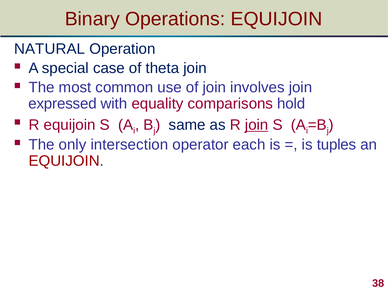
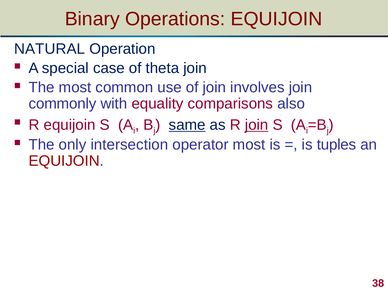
expressed: expressed -> commonly
hold: hold -> also
same underline: none -> present
operator each: each -> most
